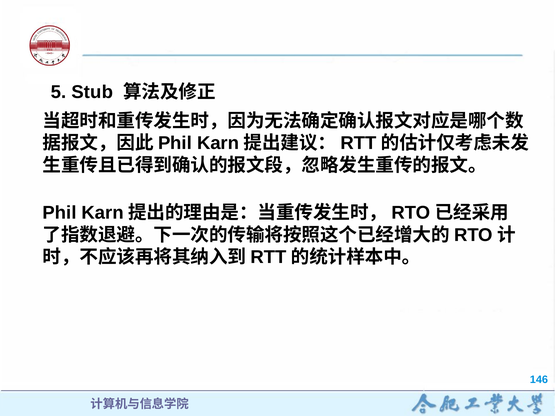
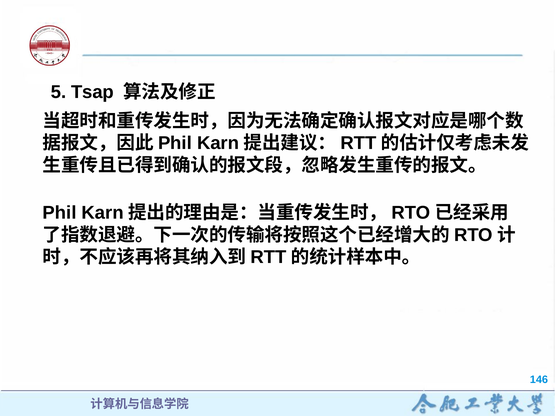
Stub: Stub -> Tsap
